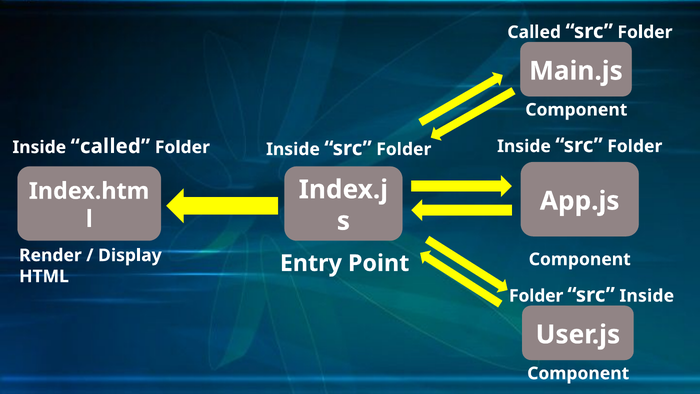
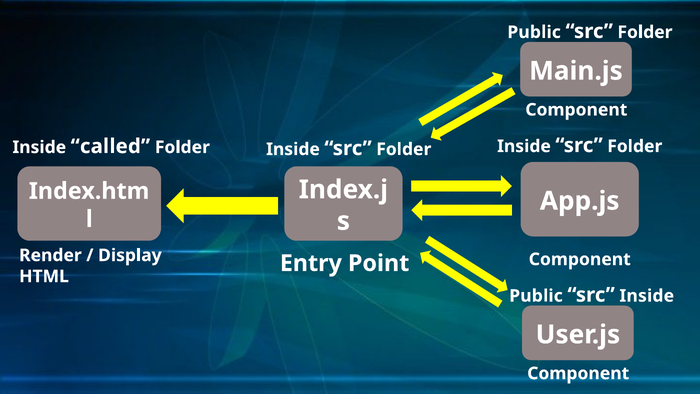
Called at (534, 32): Called -> Public
Folder at (536, 296): Folder -> Public
